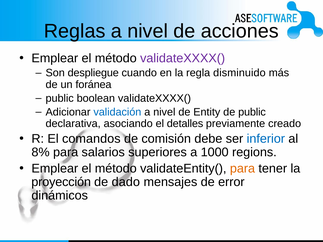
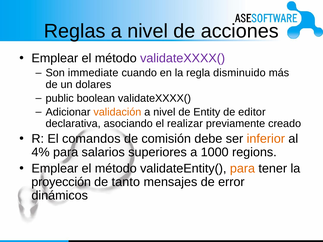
despliegue: despliegue -> immediate
foránea: foránea -> dolares
validación colour: blue -> orange
de public: public -> editor
detalles: detalles -> realizar
inferior colour: blue -> orange
8%: 8% -> 4%
dado: dado -> tanto
